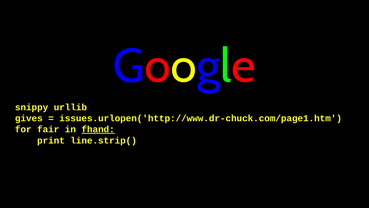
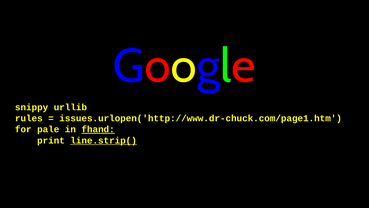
gives: gives -> rules
fair: fair -> pale
line.strip( underline: none -> present
